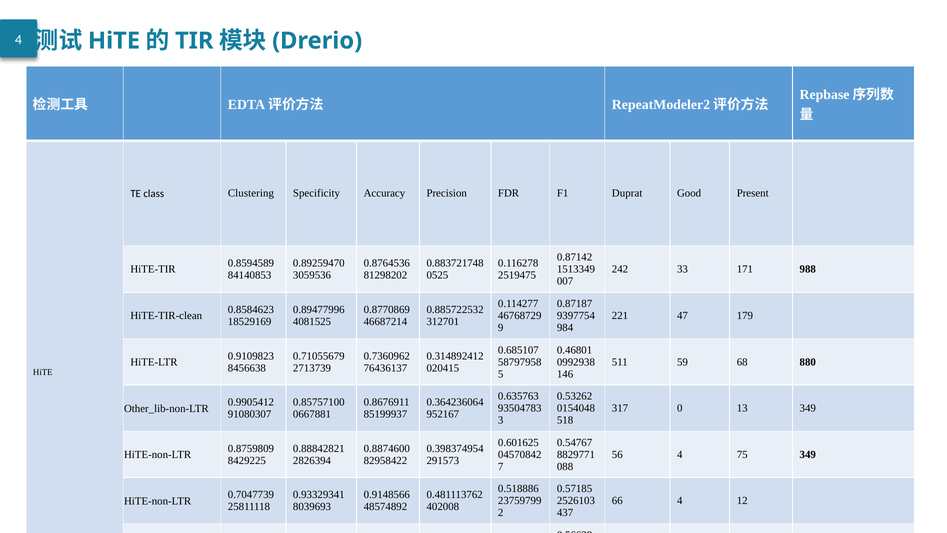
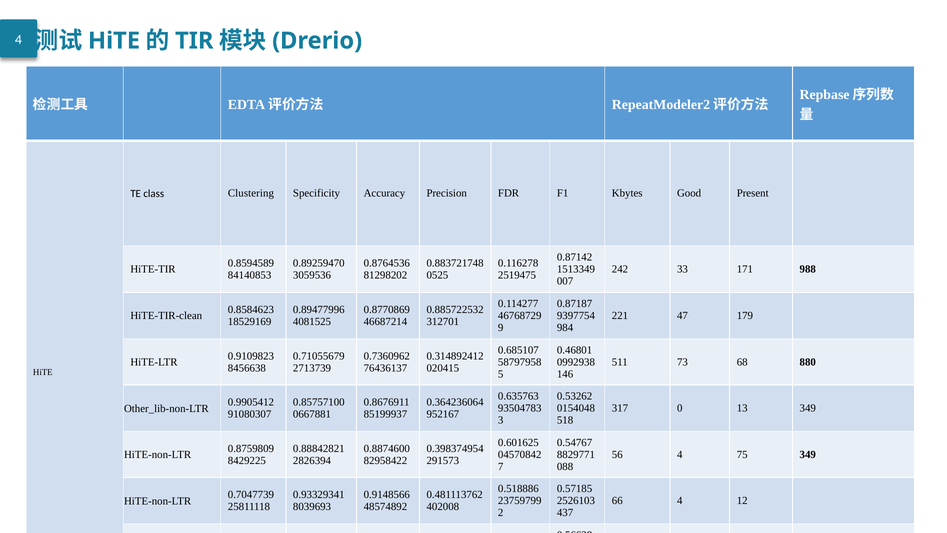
Duprat: Duprat -> Kbytes
59: 59 -> 73
